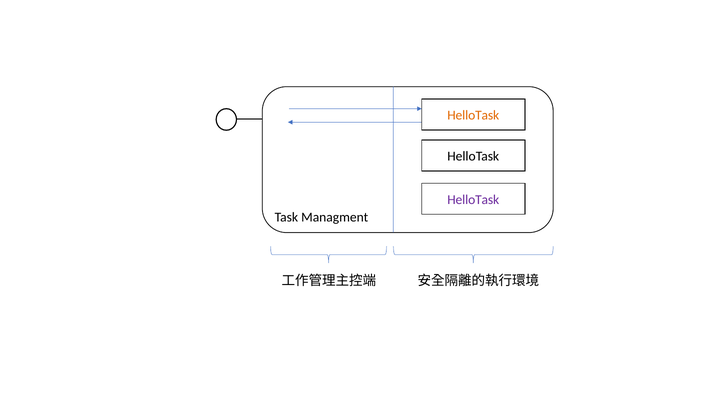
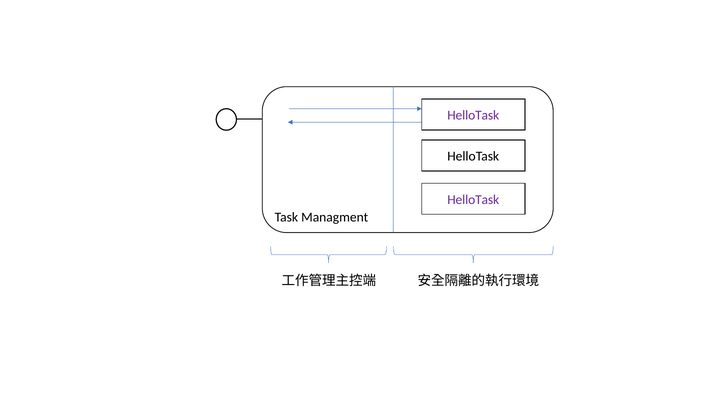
HelloTask at (473, 116) colour: orange -> purple
